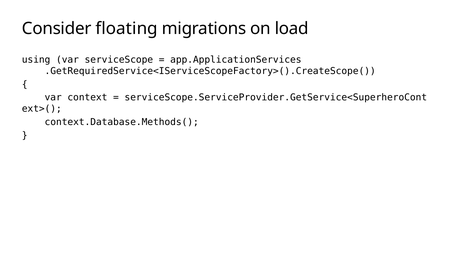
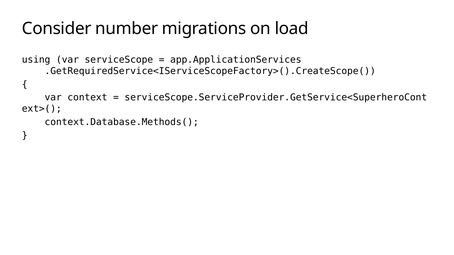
floating: floating -> number
